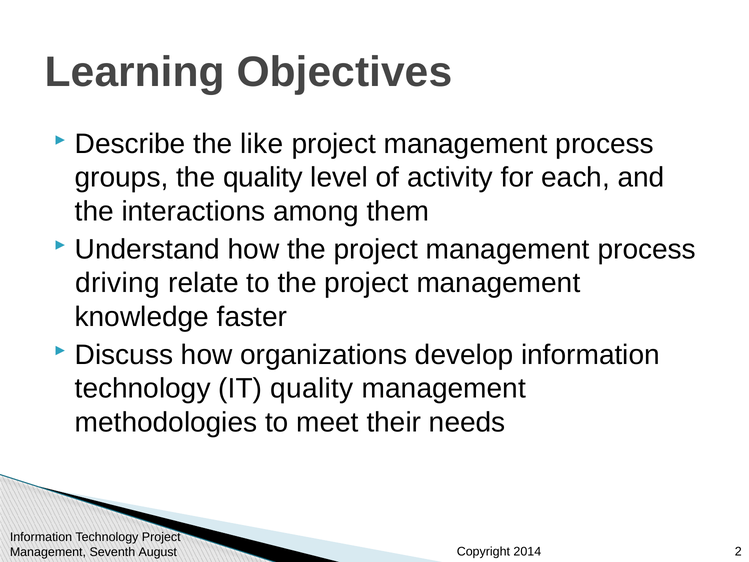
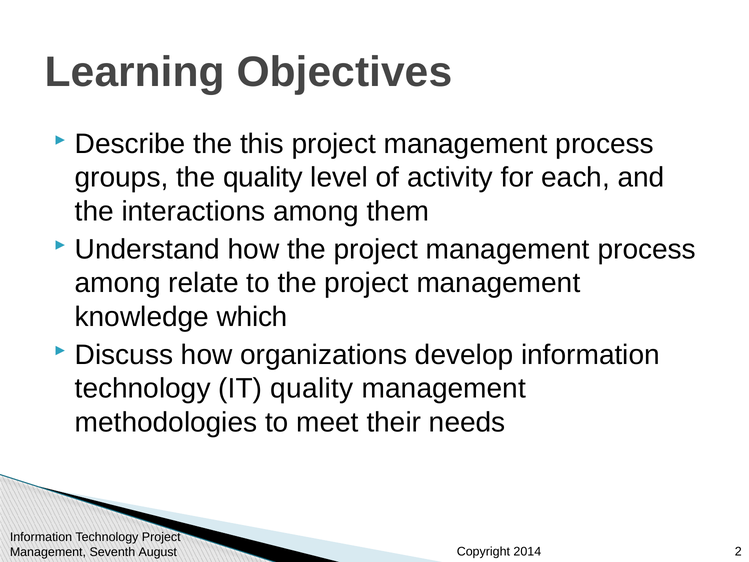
like: like -> this
driving at (118, 283): driving -> among
faster: faster -> which
